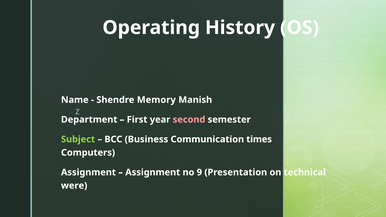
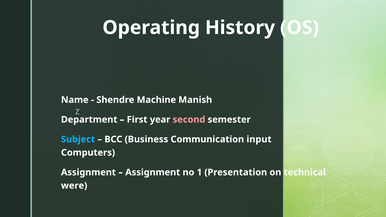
Memory: Memory -> Machine
Subject colour: light green -> light blue
times: times -> input
9: 9 -> 1
